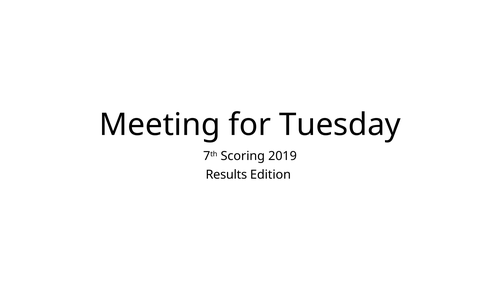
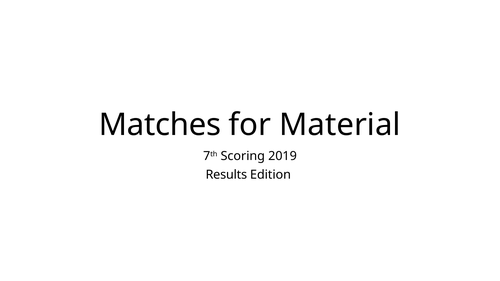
Meeting: Meeting -> Matches
Tuesday: Tuesday -> Material
